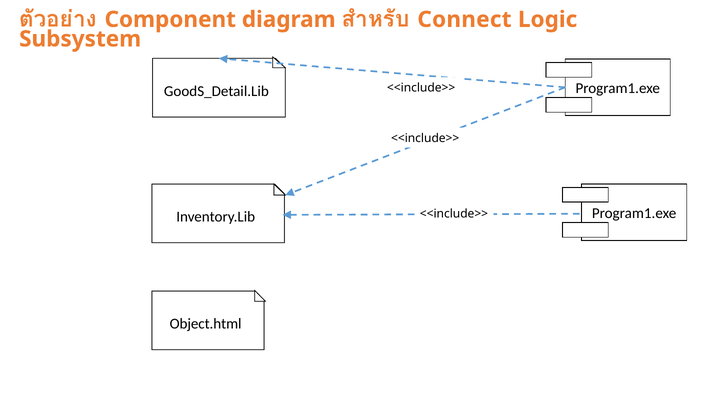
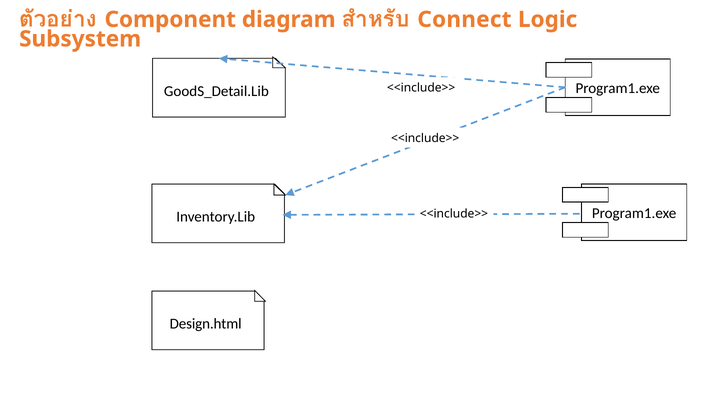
Object.html: Object.html -> Design.html
